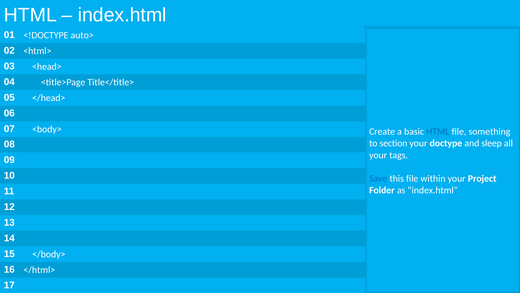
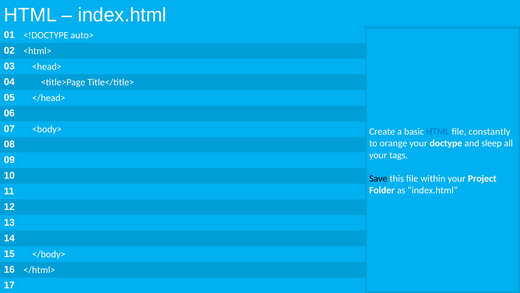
something: something -> constantly
section: section -> orange
Save colour: blue -> black
